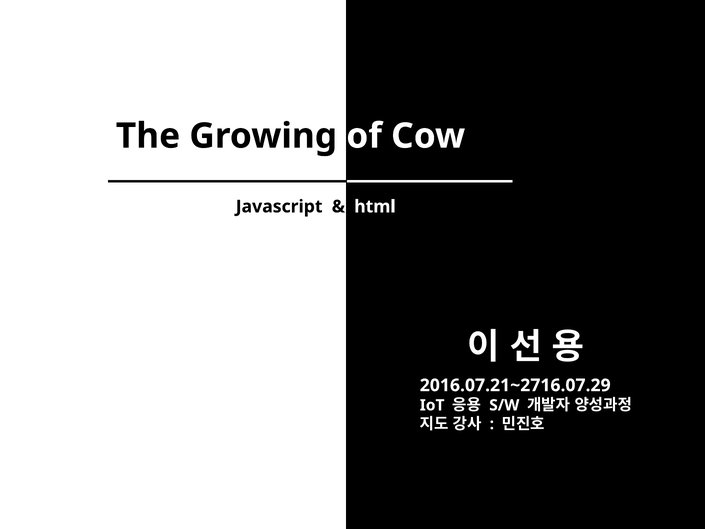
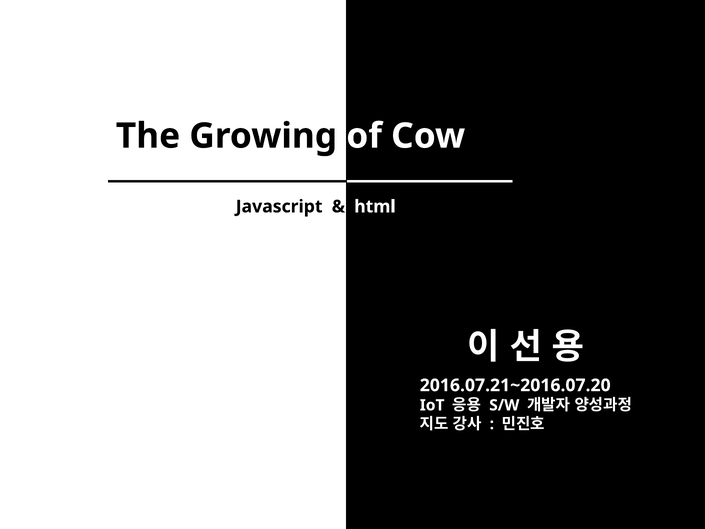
2016.07.21~2716.07.29: 2016.07.21~2716.07.29 -> 2016.07.21~2016.07.20
